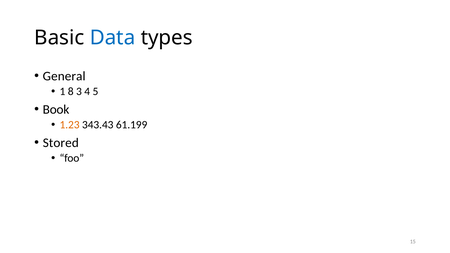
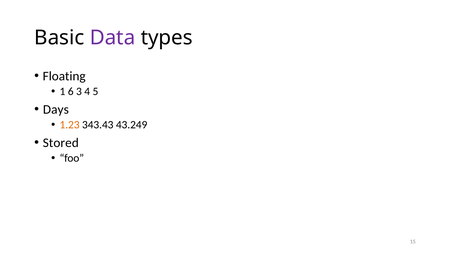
Data colour: blue -> purple
General: General -> Floating
8: 8 -> 6
Book: Book -> Days
61.199: 61.199 -> 43.249
